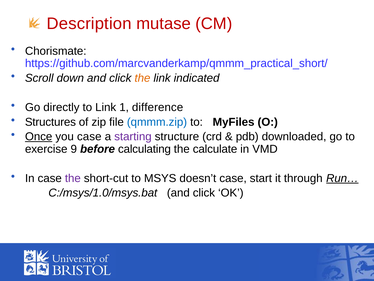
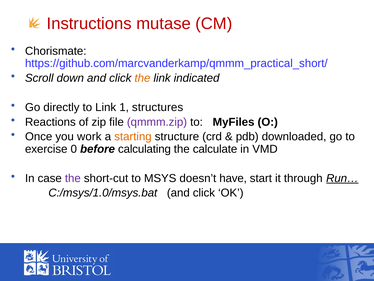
Description: Description -> Instructions
difference: difference -> structures
Structures: Structures -> Reactions
qmmm.zip colour: blue -> purple
Once underline: present -> none
you case: case -> work
starting colour: purple -> orange
9: 9 -> 0
doesn’t case: case -> have
